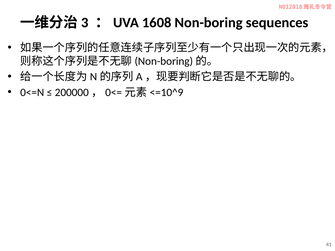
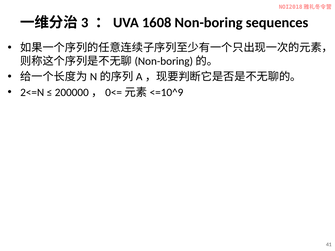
0<=N: 0<=N -> 2<=N
